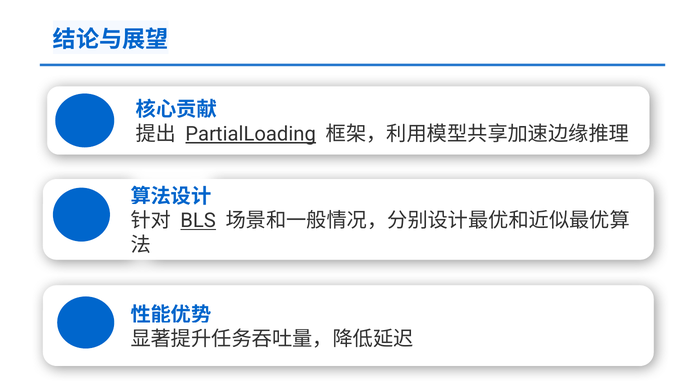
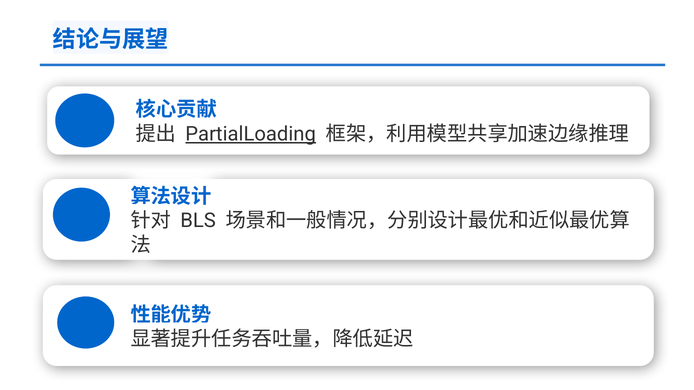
BLS underline: present -> none
